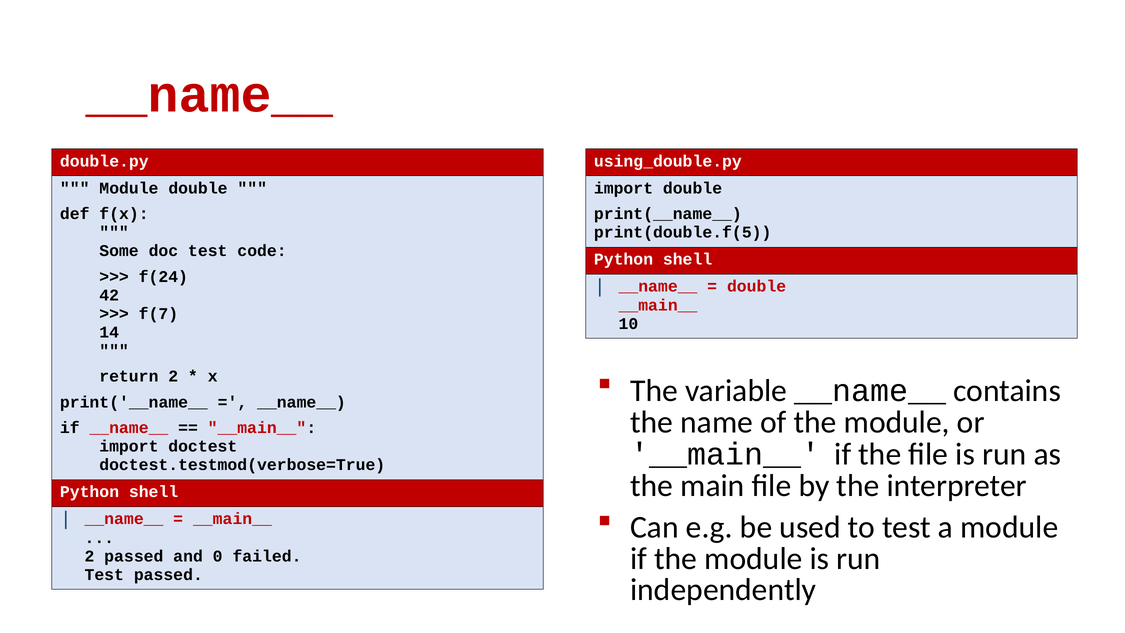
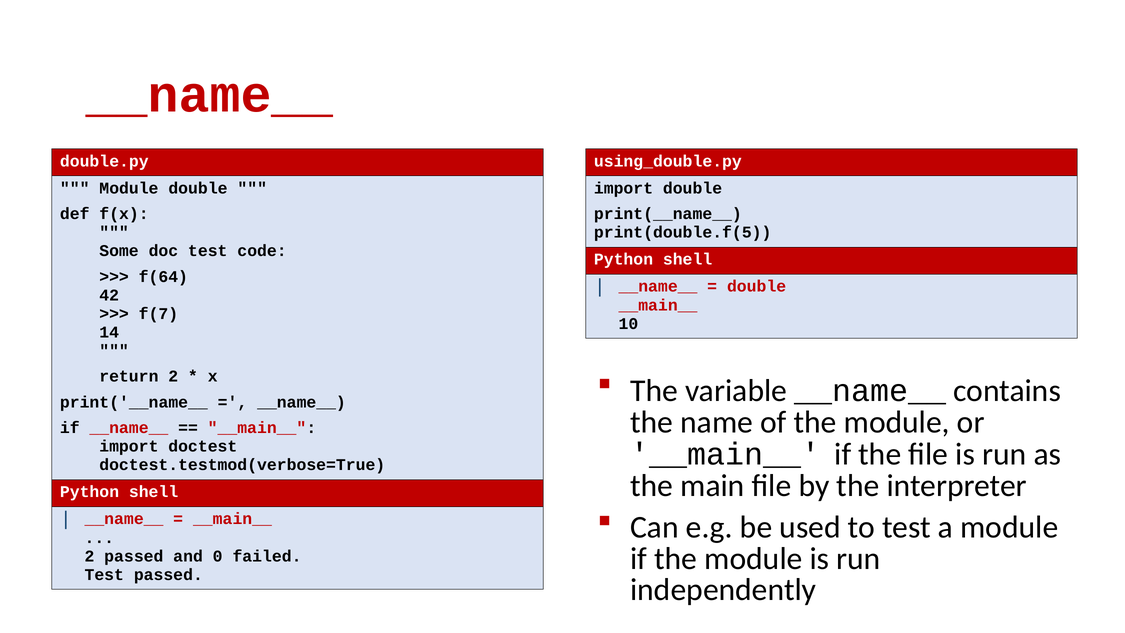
f(24: f(24 -> f(64
